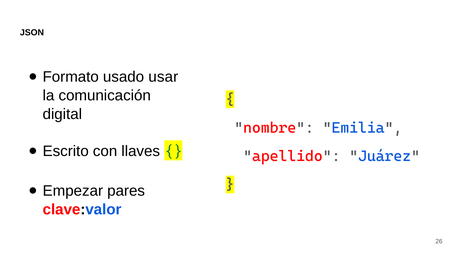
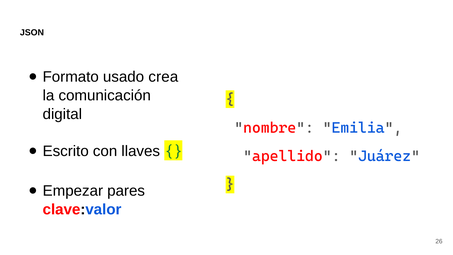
usar: usar -> crea
